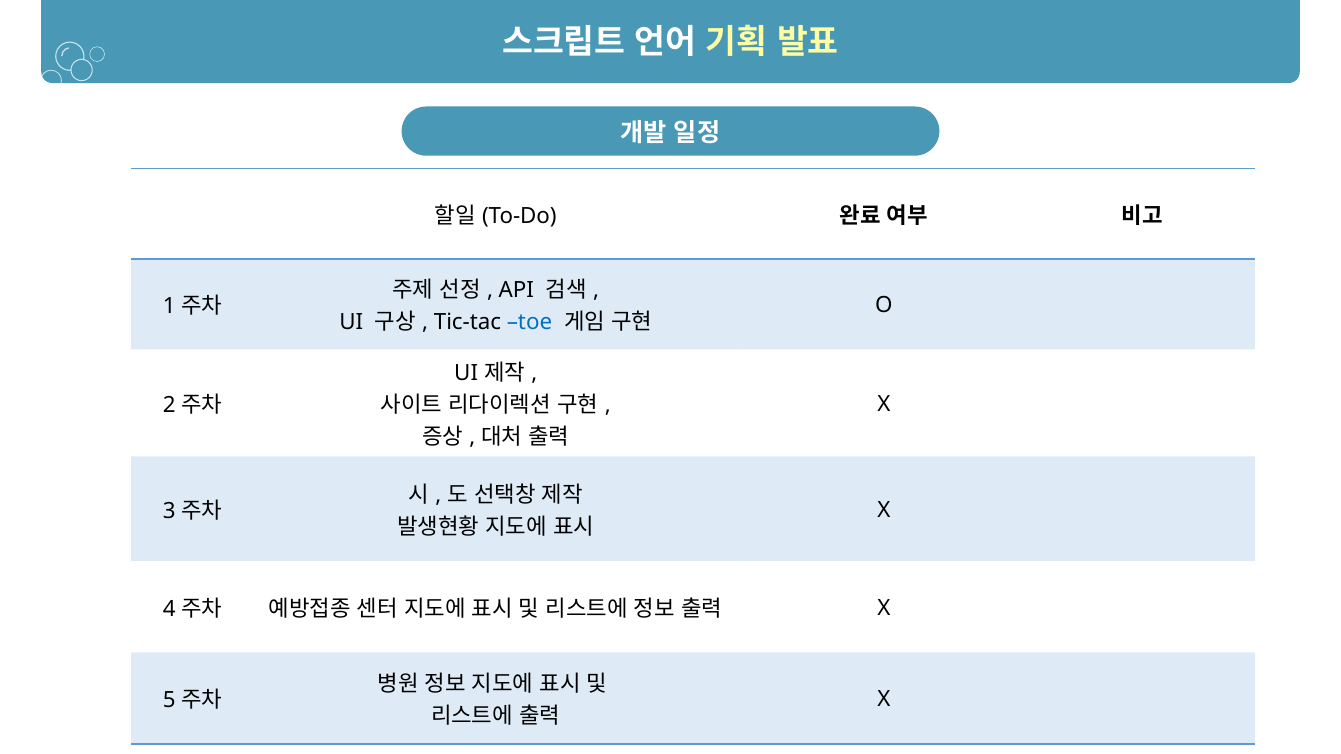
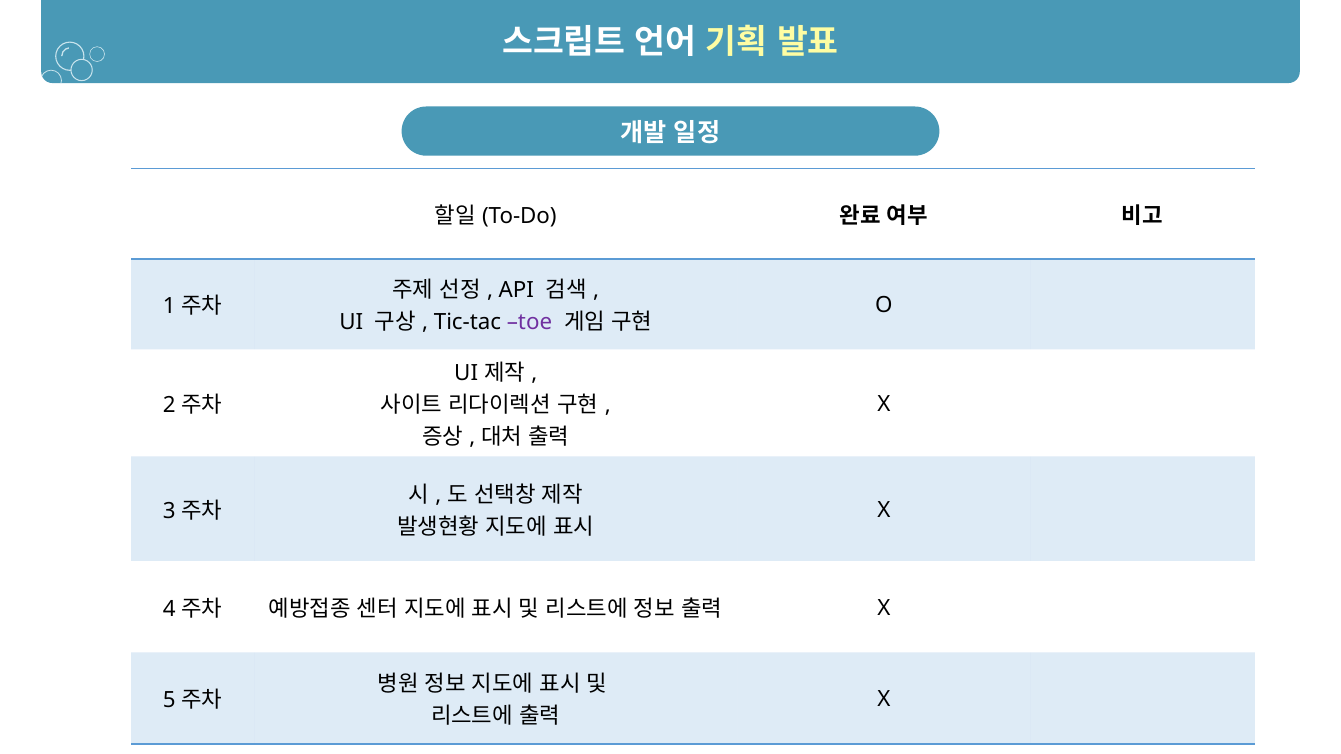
toe colour: blue -> purple
